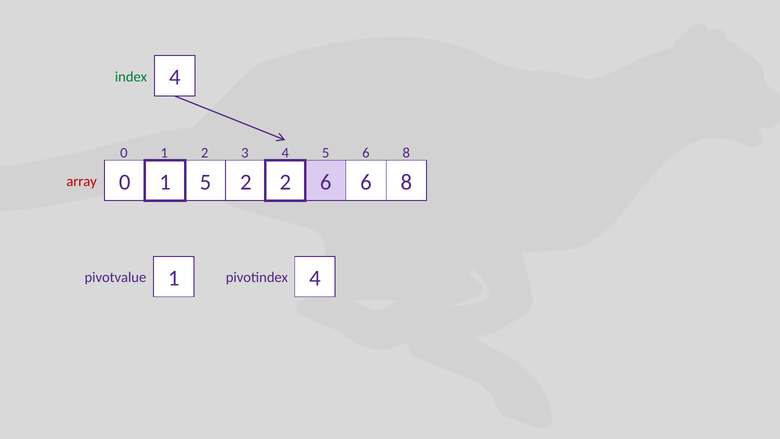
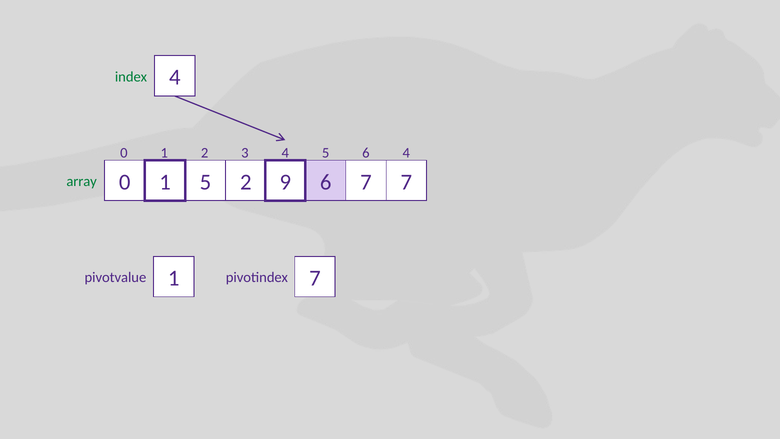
5 6 8: 8 -> 4
2 at (285, 182): 2 -> 9
2 6: 6 -> 7
8 at (406, 182): 8 -> 7
array colour: red -> green
pivotvalue 4: 4 -> 7
